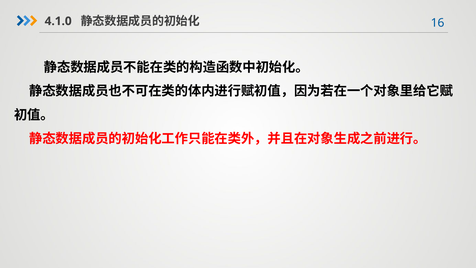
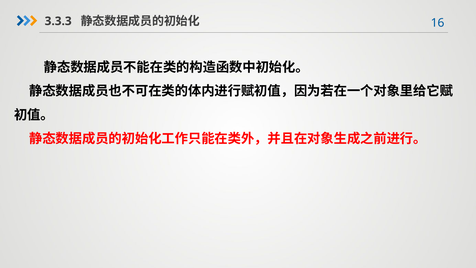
4.1.0: 4.1.0 -> 3.3.3
